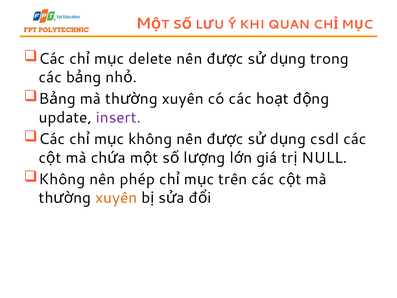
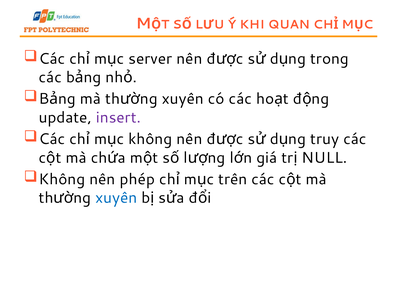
delete: delete -> server
csdl: csdl -> truy
xuyên at (116, 198) colour: orange -> blue
